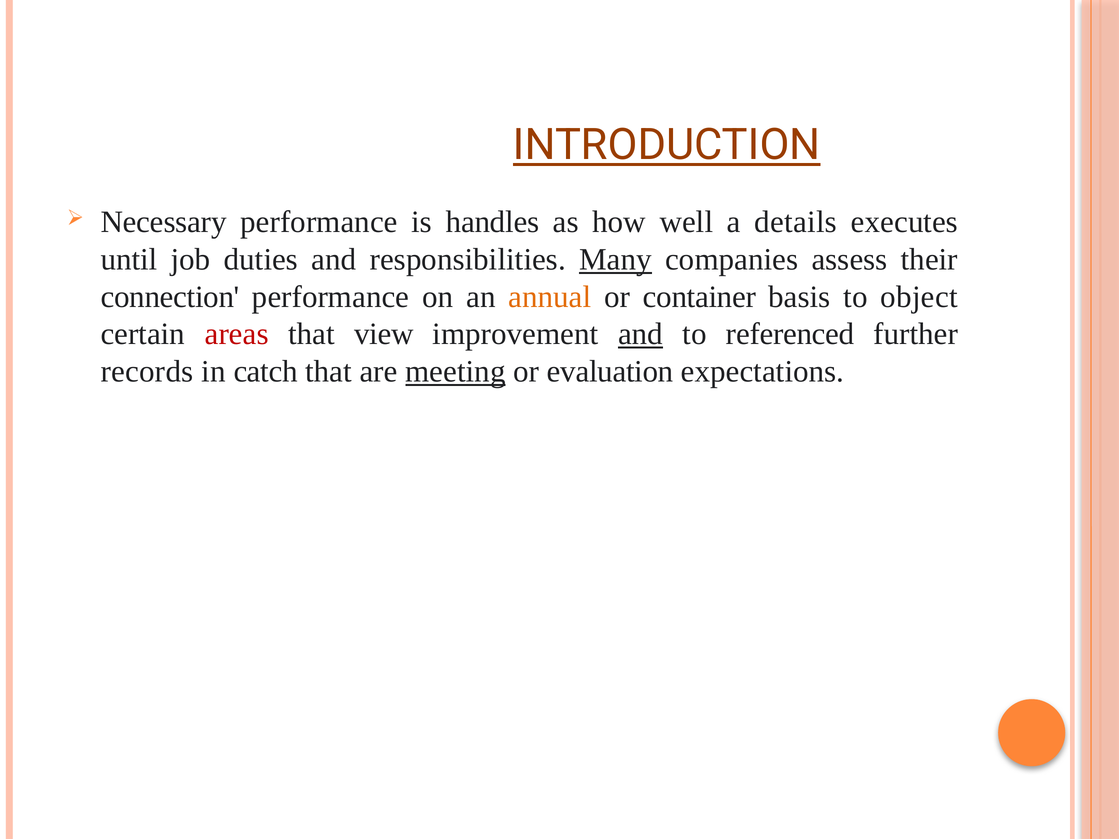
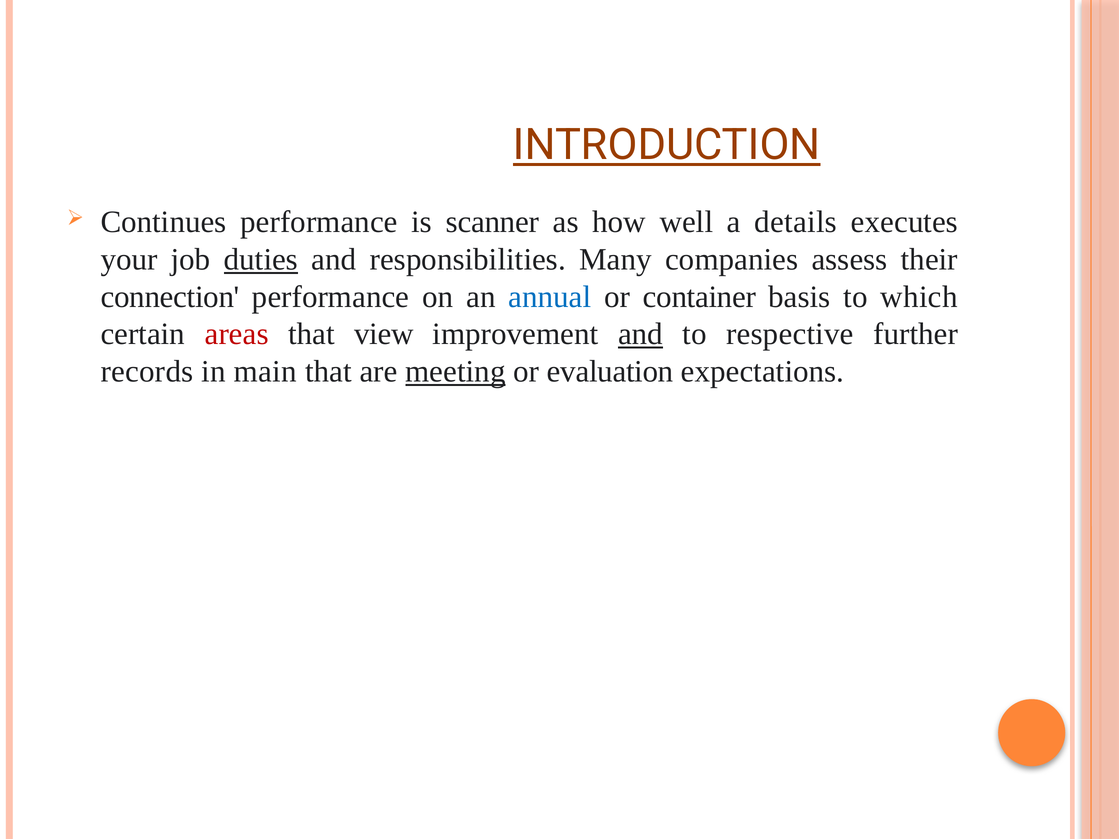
Necessary: Necessary -> Continues
handles: handles -> scanner
until: until -> your
duties underline: none -> present
Many underline: present -> none
annual colour: orange -> blue
object: object -> which
referenced: referenced -> respective
catch: catch -> main
